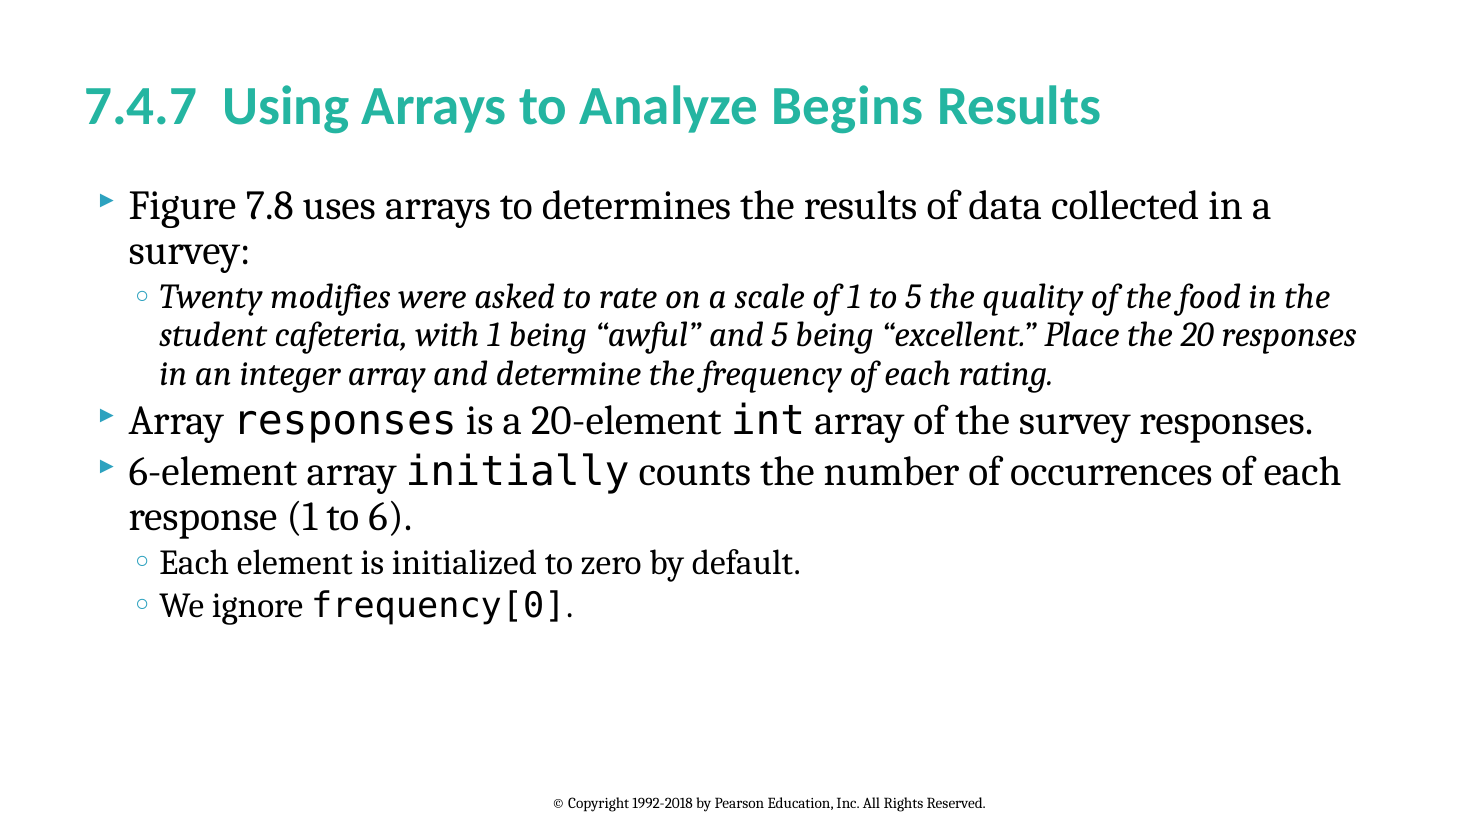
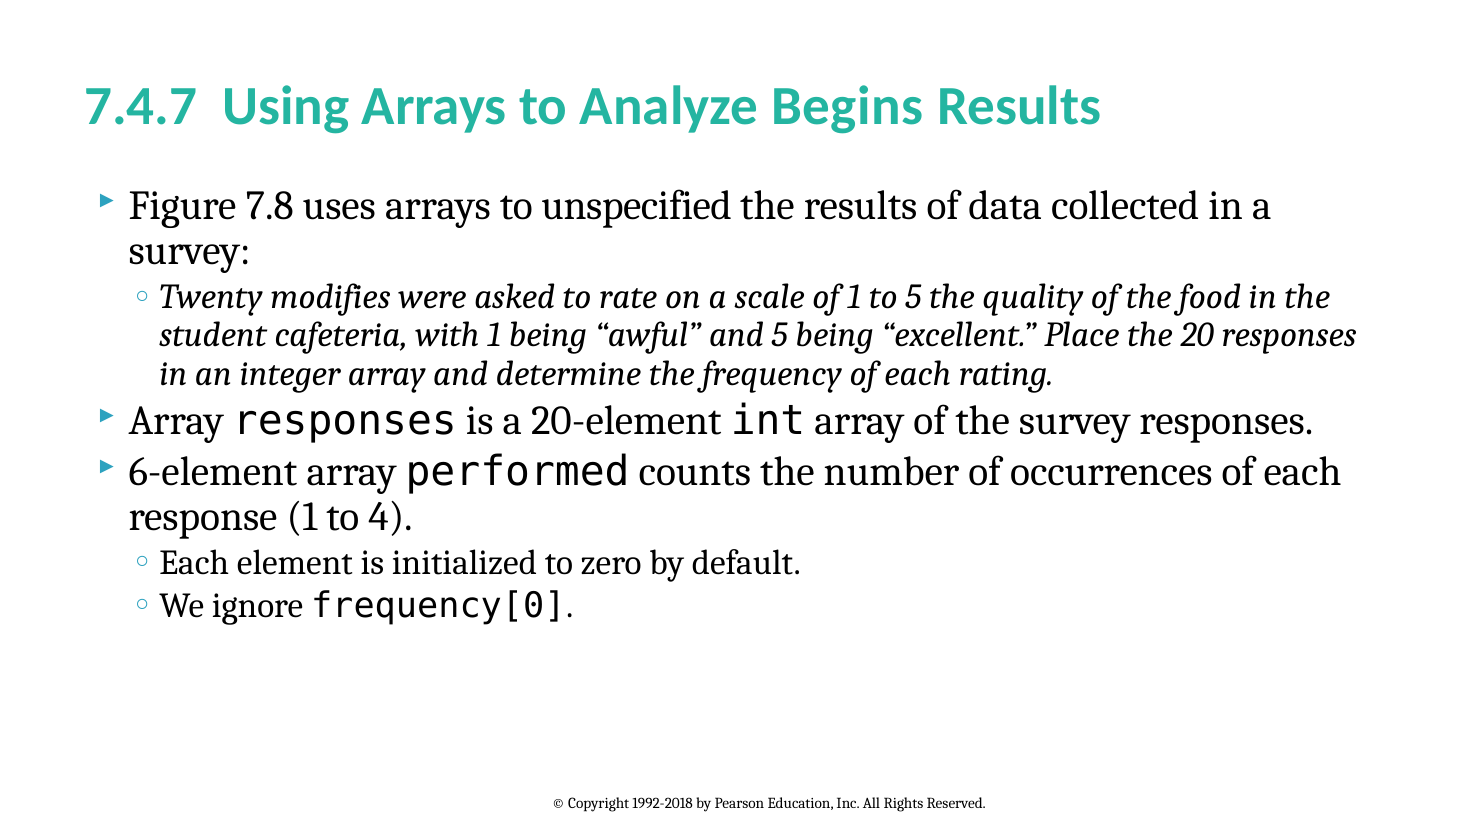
determines: determines -> unspecified
initially: initially -> performed
6: 6 -> 4
